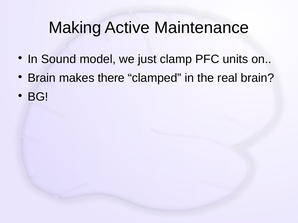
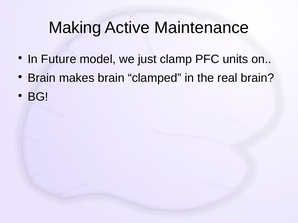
Sound: Sound -> Future
makes there: there -> brain
